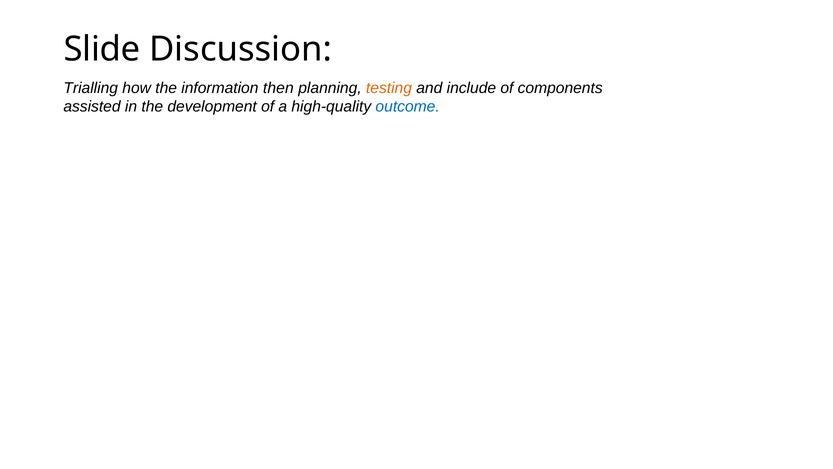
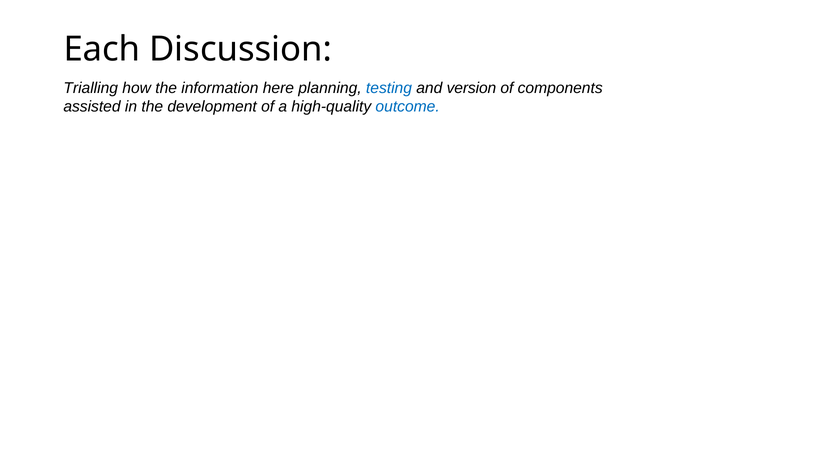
Slide: Slide -> Each
then: then -> here
testing colour: orange -> blue
include: include -> version
